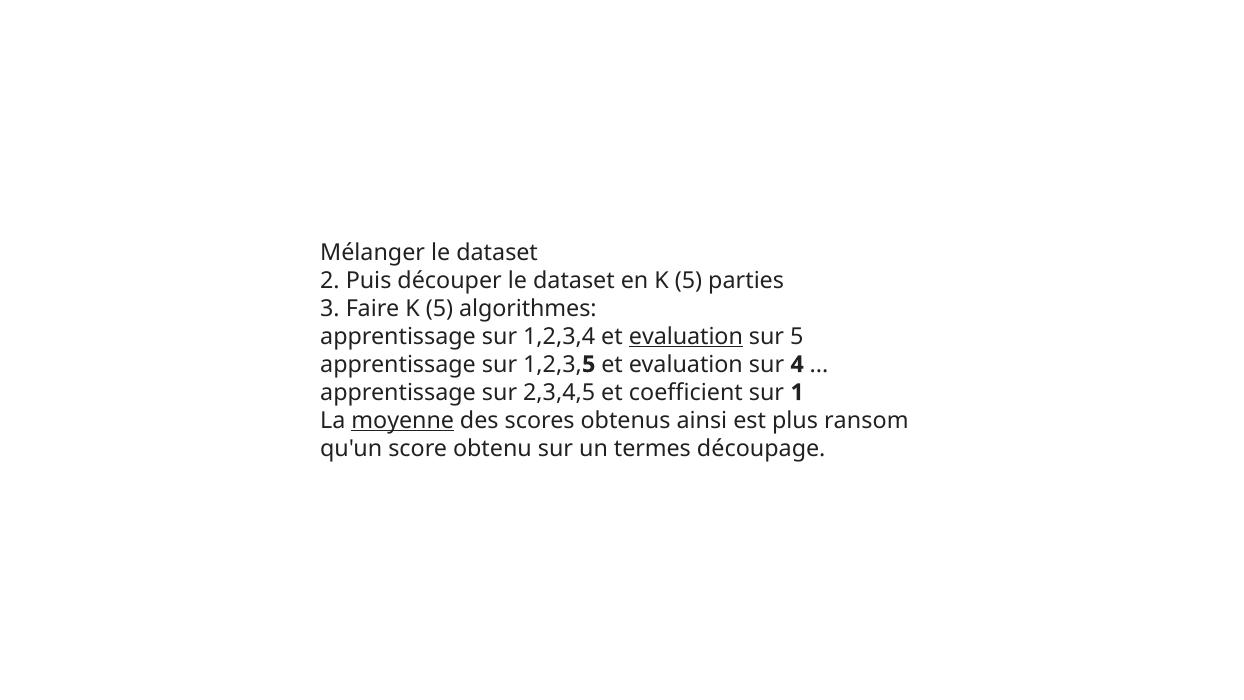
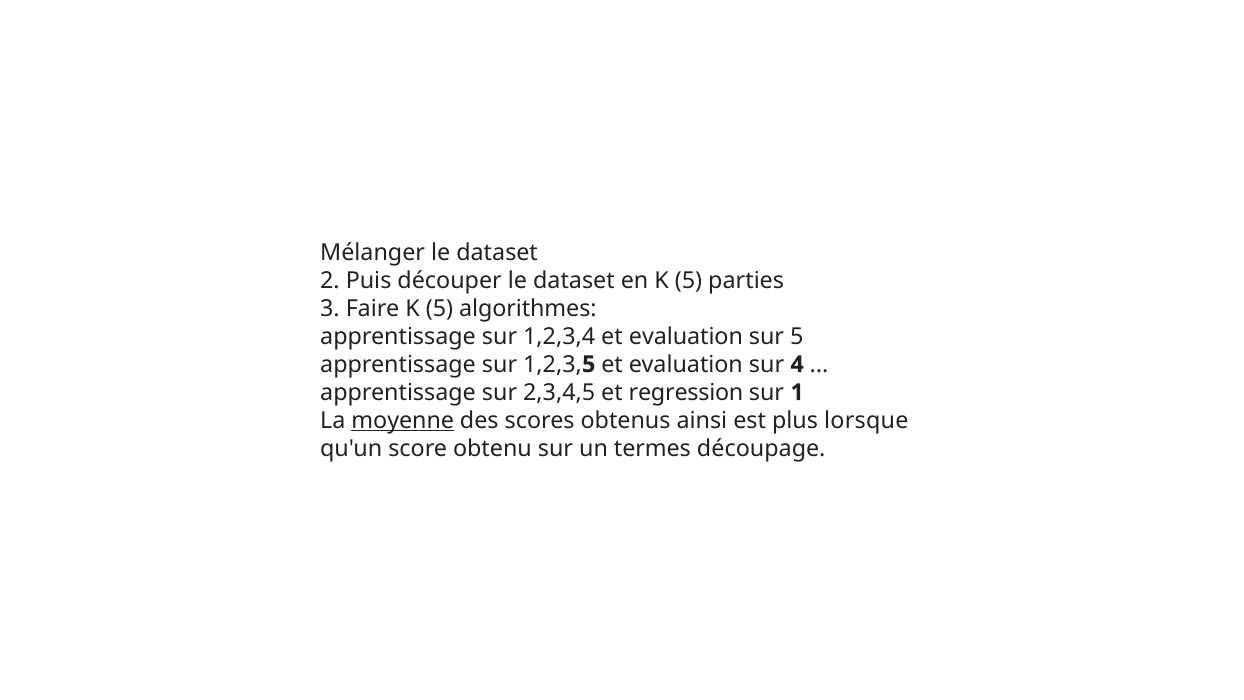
evaluation at (686, 336) underline: present -> none
coefficient: coefficient -> regression
ransom: ransom -> lorsque
